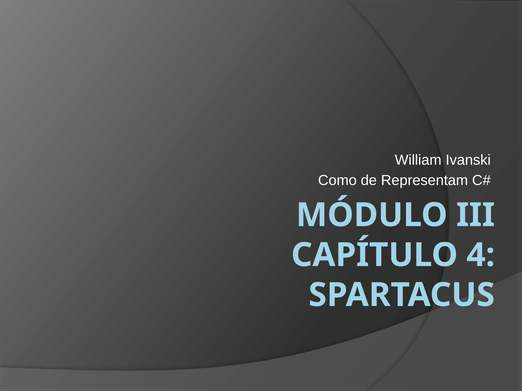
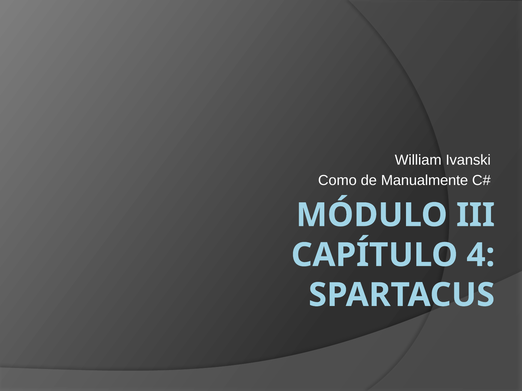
Representam: Representam -> Manualmente
